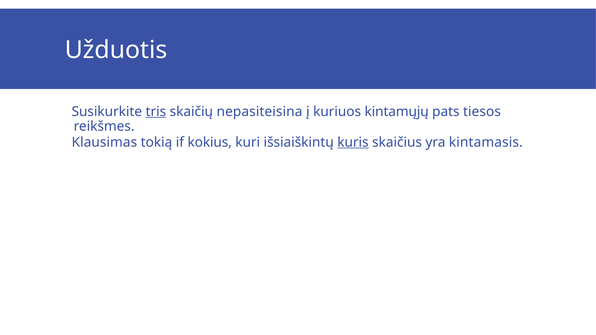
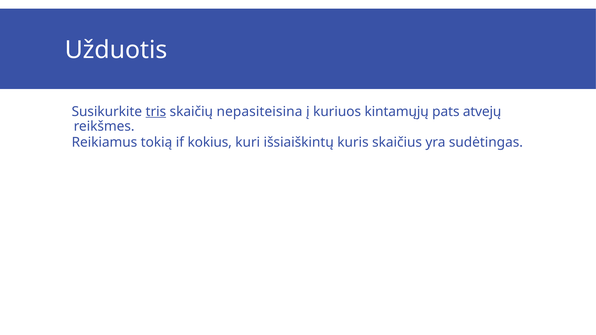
tiesos: tiesos -> atvejų
Klausimas: Klausimas -> Reikiamus
kuris underline: present -> none
kintamasis: kintamasis -> sudėtingas
